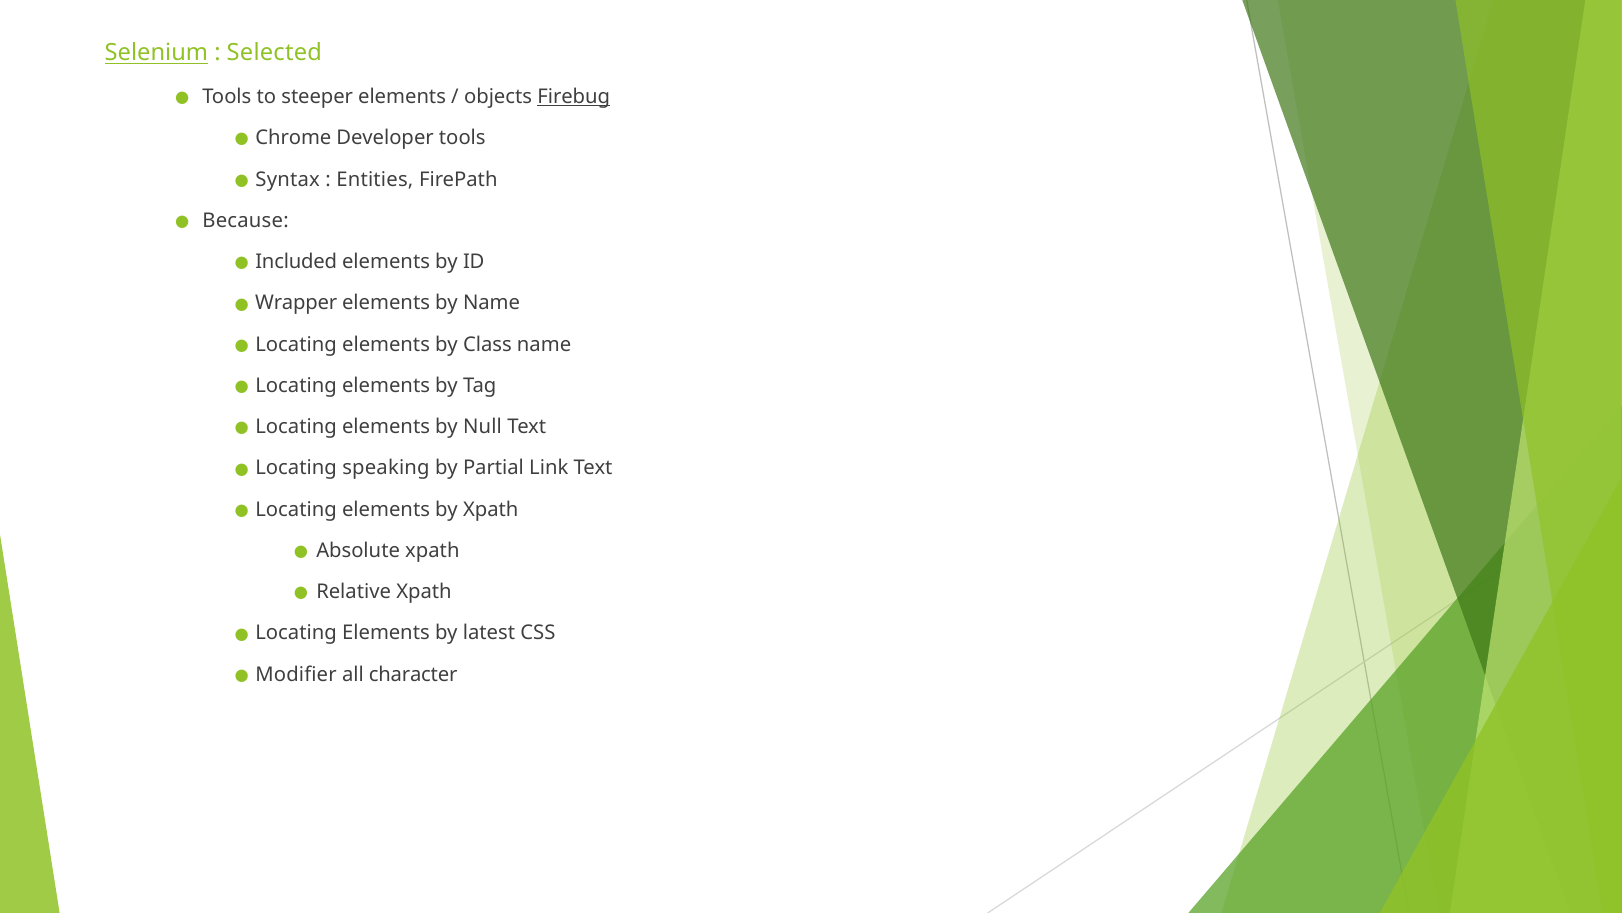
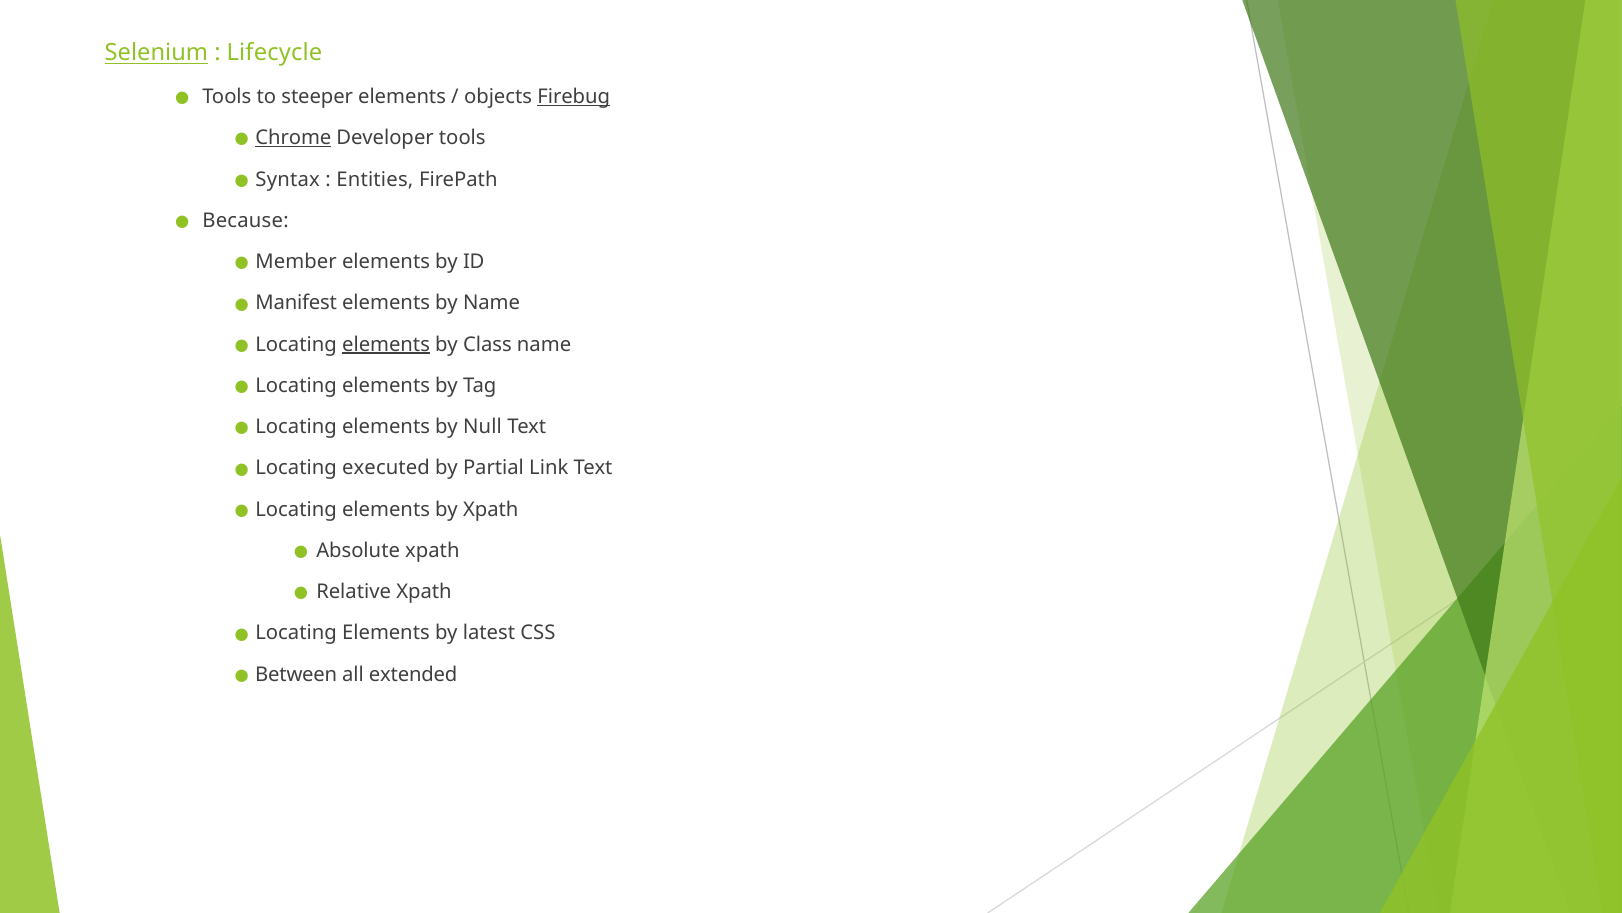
Selected: Selected -> Lifecycle
Chrome underline: none -> present
Included: Included -> Member
Wrapper: Wrapper -> Manifest
elements at (386, 344) underline: none -> present
speaking: speaking -> executed
Modifier: Modifier -> Between
character: character -> extended
